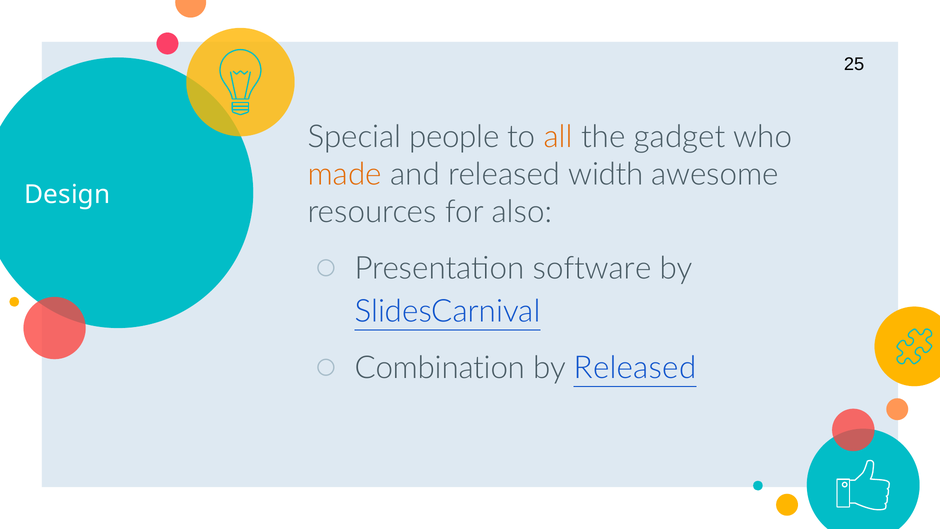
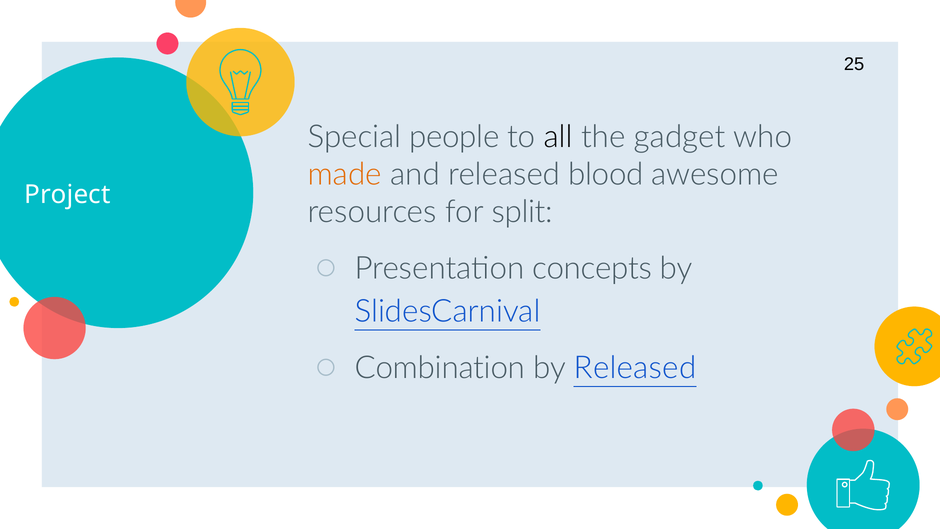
all colour: orange -> black
width: width -> blood
Design: Design -> Project
also: also -> split
software: software -> concepts
